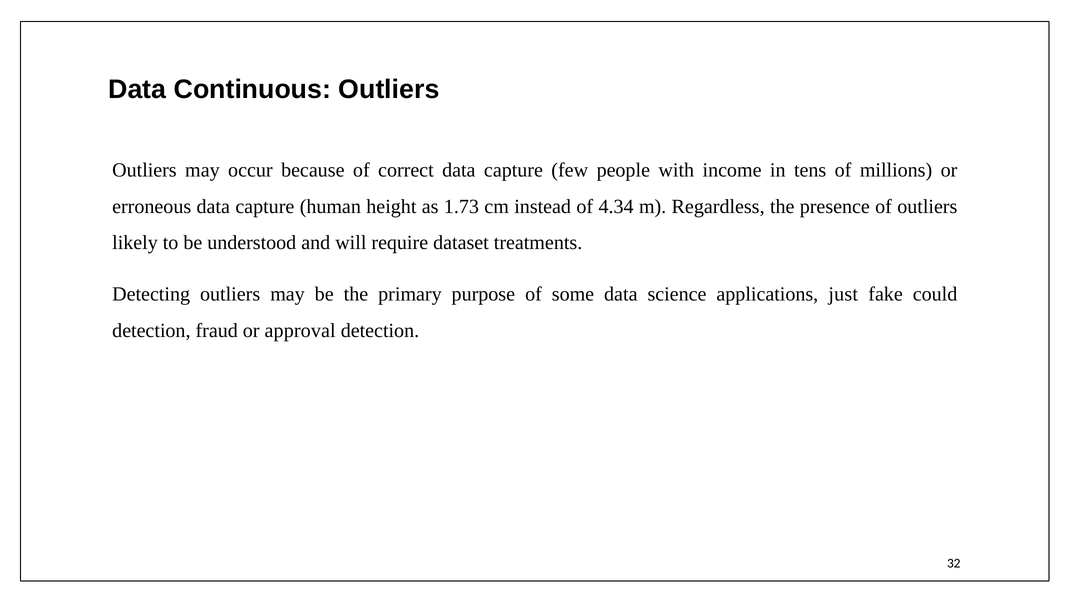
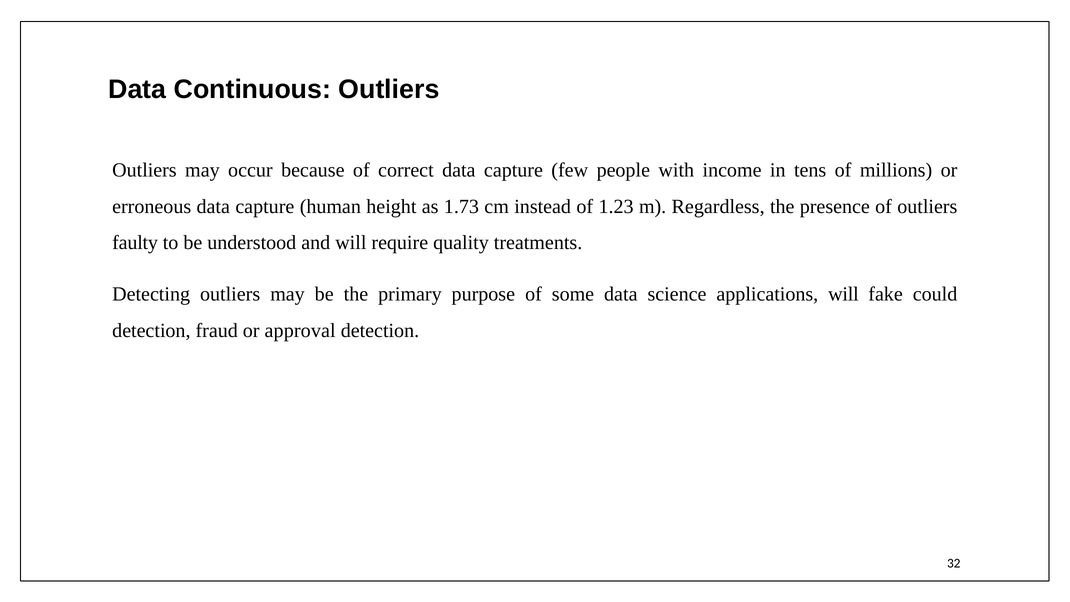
4.34: 4.34 -> 1.23
likely: likely -> faulty
dataset: dataset -> quality
applications just: just -> will
